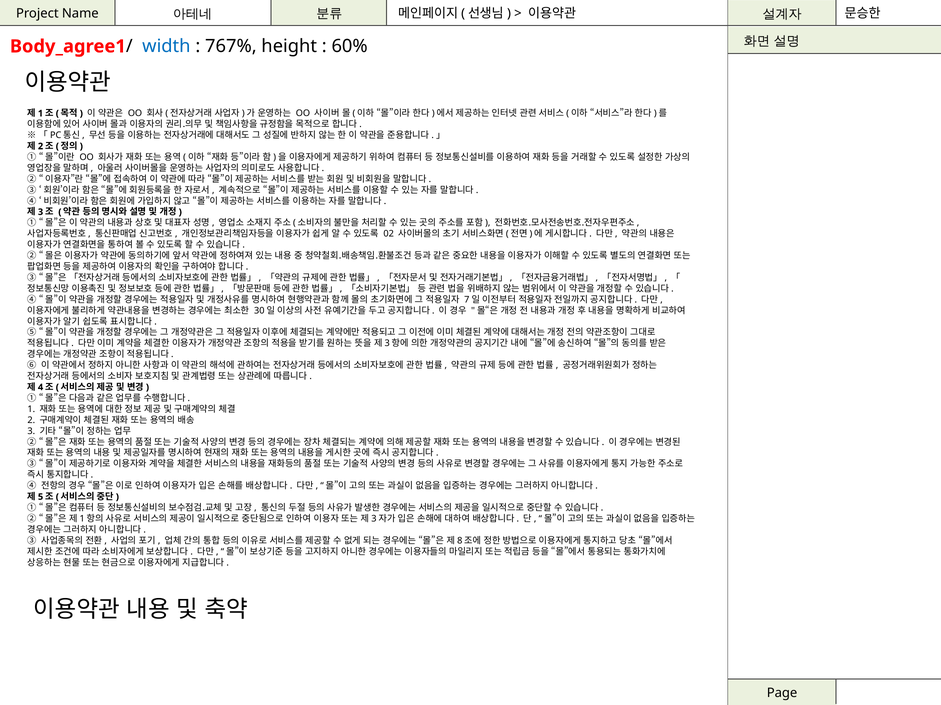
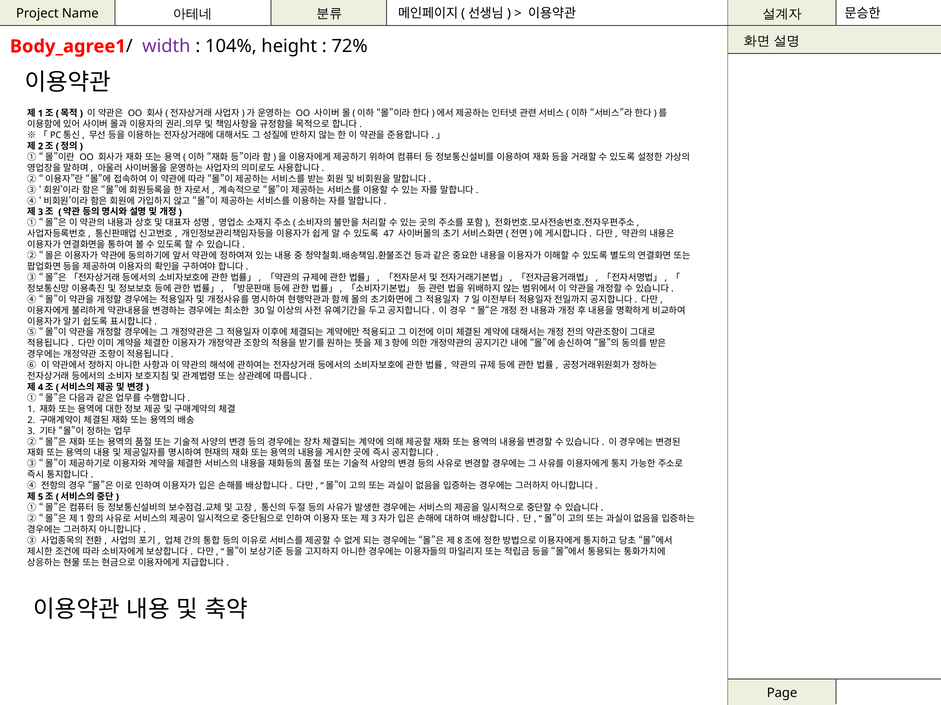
width colour: blue -> purple
767%: 767% -> 104%
60%: 60% -> 72%
02: 02 -> 47
